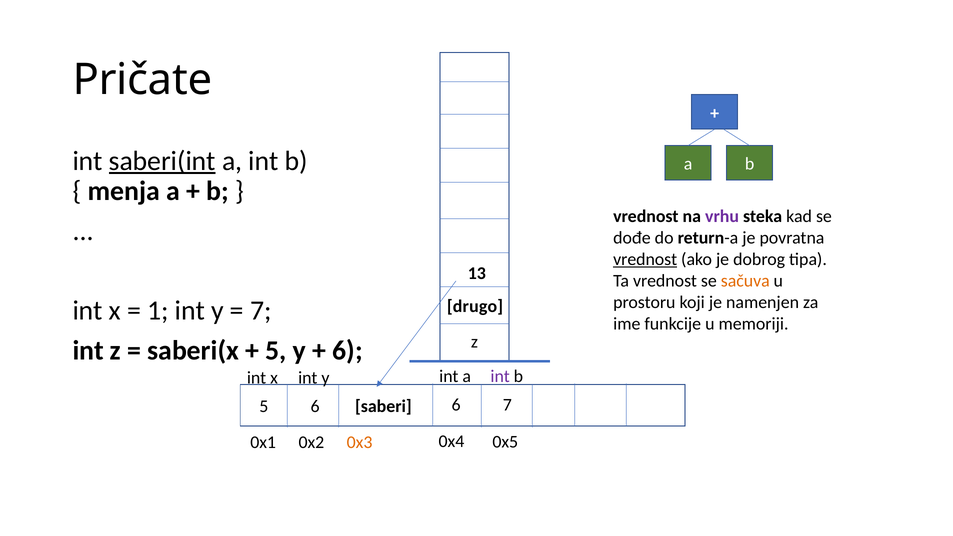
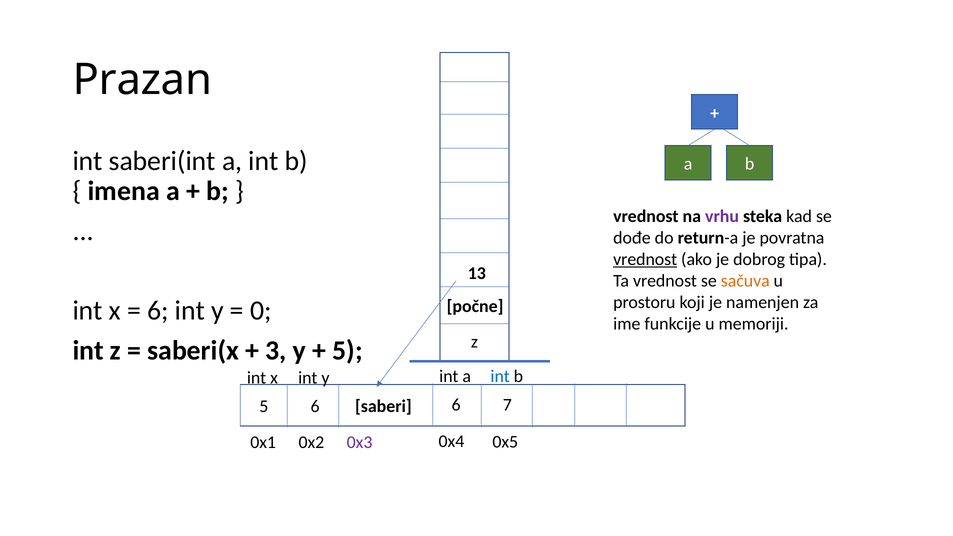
Pričate: Pričate -> Prazan
saberi(int underline: present -> none
menja: menja -> imena
drugo: drugo -> počne
1 at (158, 311): 1 -> 6
7 at (261, 311): 7 -> 0
5 at (276, 351): 5 -> 3
6 at (347, 351): 6 -> 5
int at (500, 376) colour: purple -> blue
0x3 colour: orange -> purple
